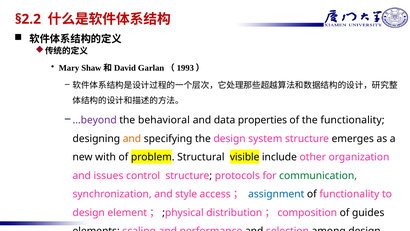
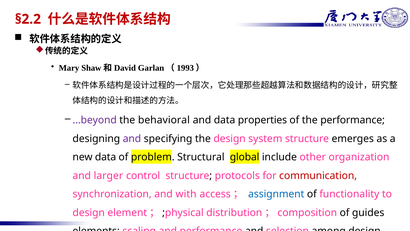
the functionality: functionality -> performance
and at (132, 139) colour: orange -> purple
new with: with -> data
visible: visible -> global
issues: issues -> larger
communication colour: green -> red
style: style -> with
